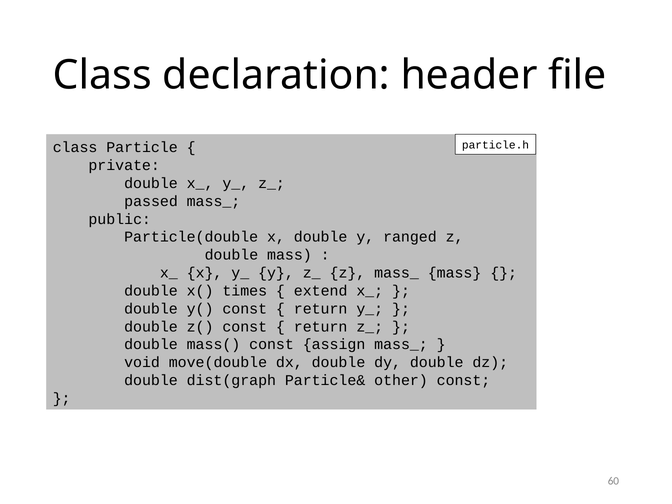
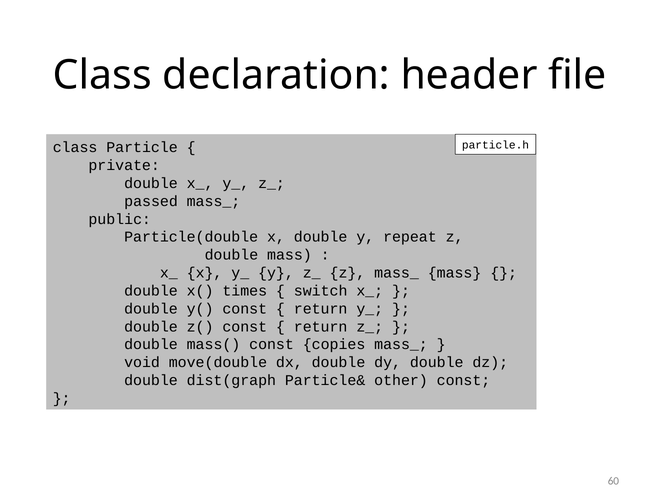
ranged: ranged -> repeat
extend: extend -> switch
assign: assign -> copies
